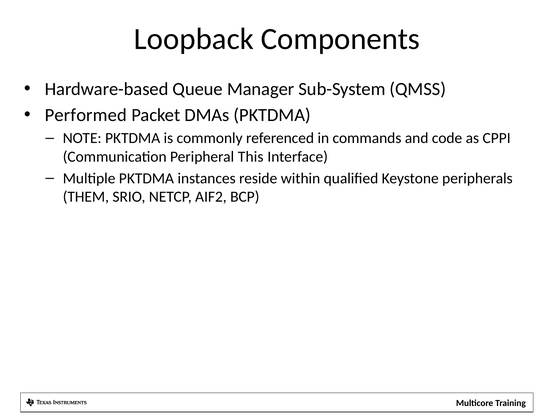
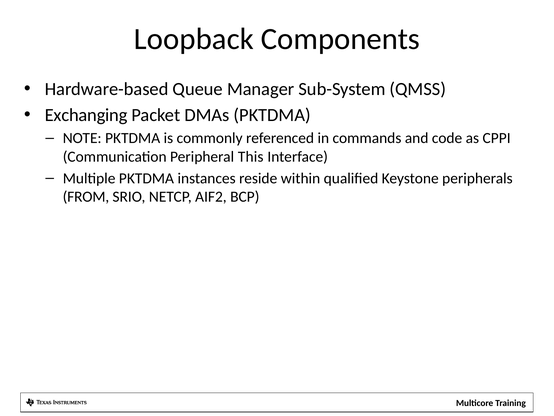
Performed: Performed -> Exchanging
THEM: THEM -> FROM
